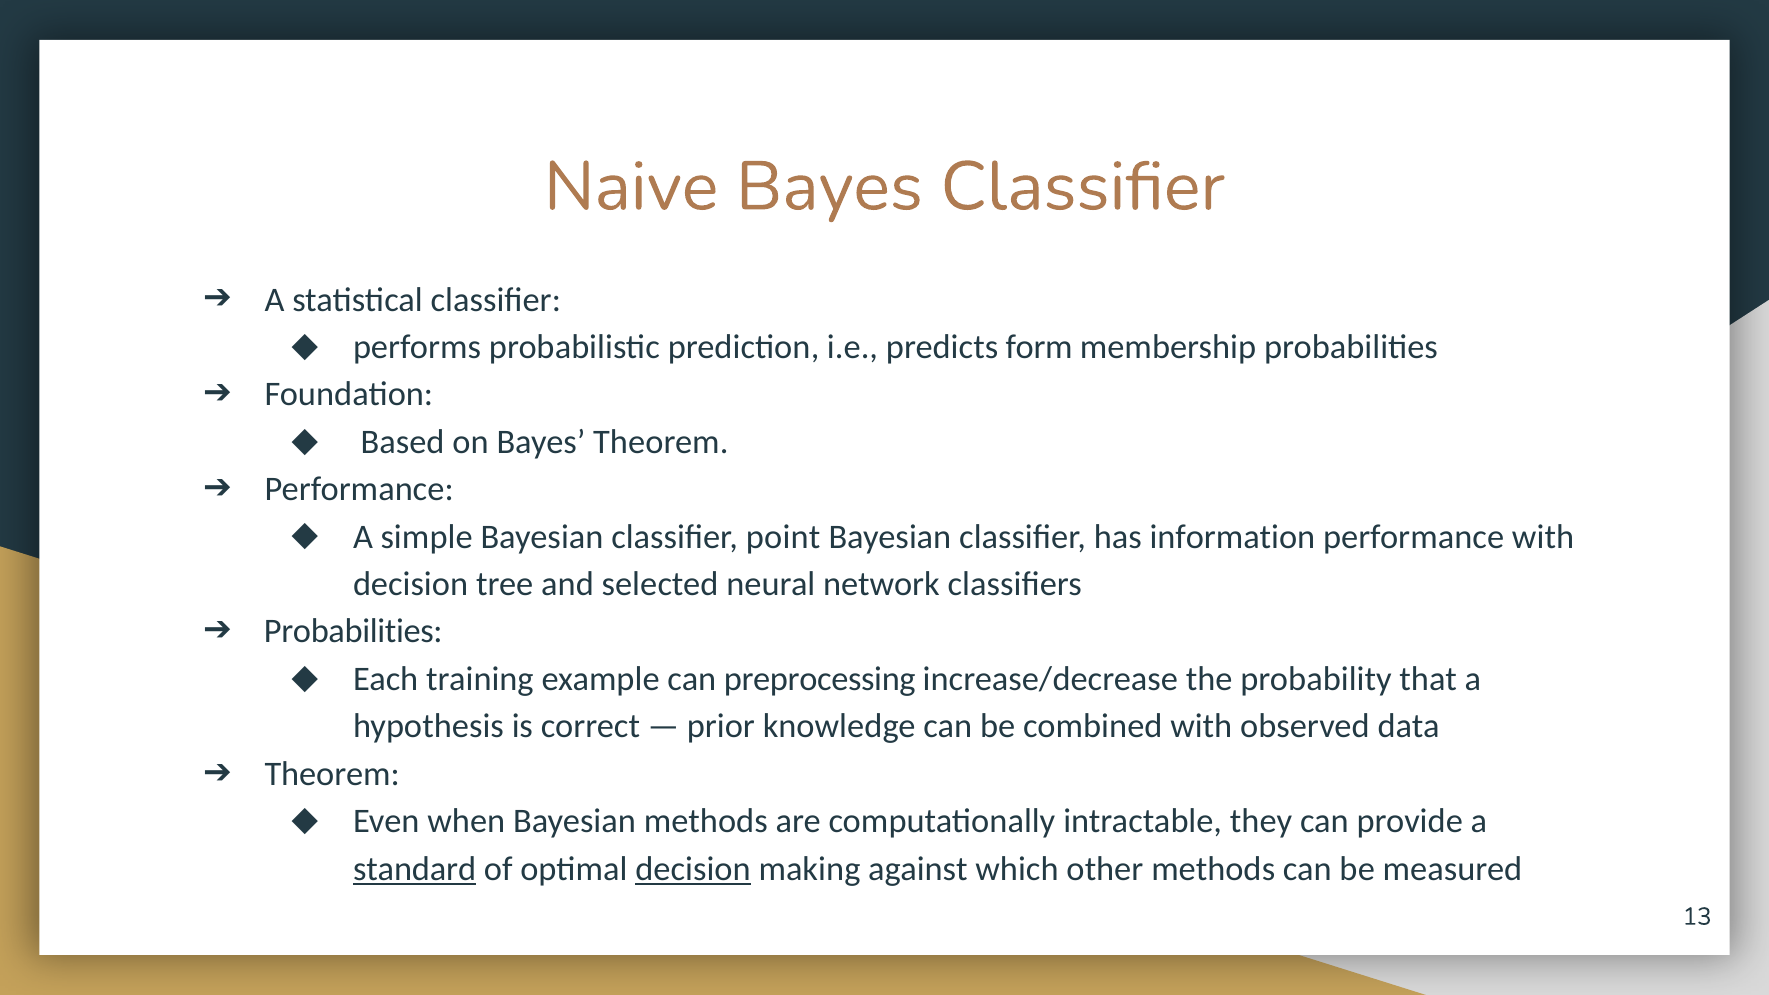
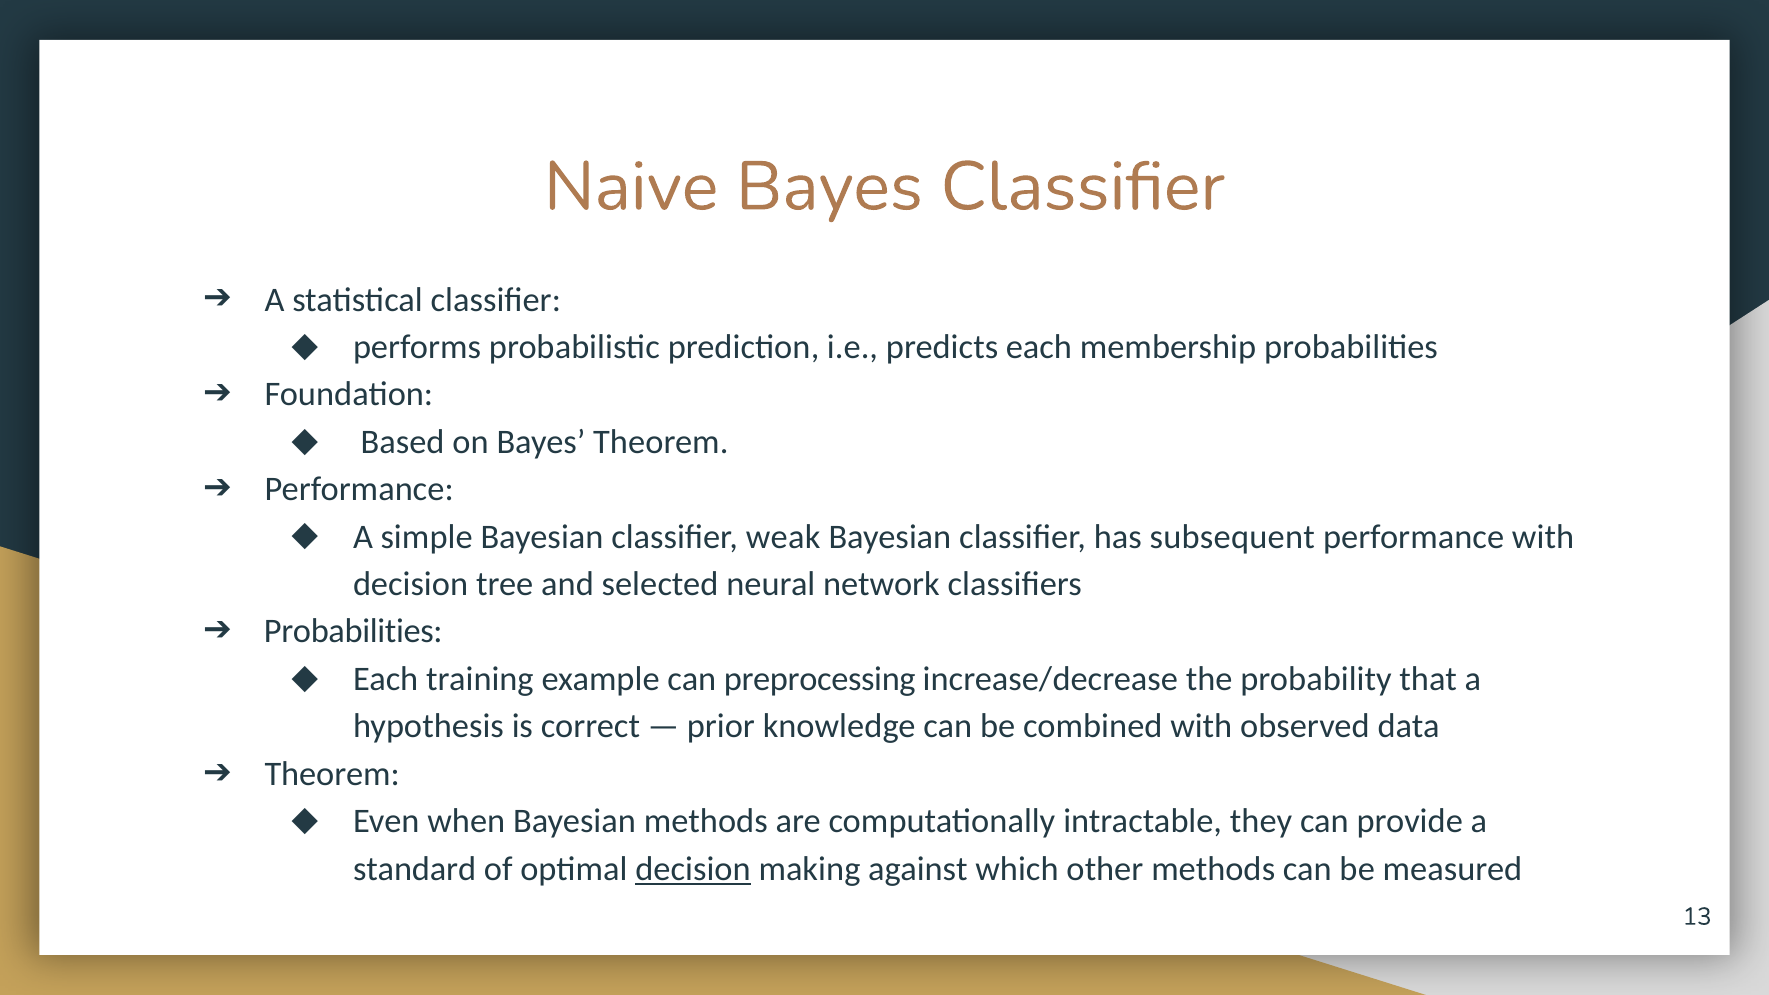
predicts form: form -> each
point: point -> weak
information: information -> subsequent
standard underline: present -> none
